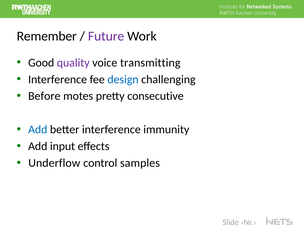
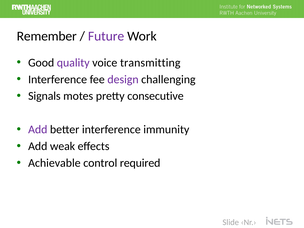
design colour: blue -> purple
Before: Before -> Signals
Add at (38, 130) colour: blue -> purple
input: input -> weak
Underflow: Underflow -> Achievable
samples: samples -> required
